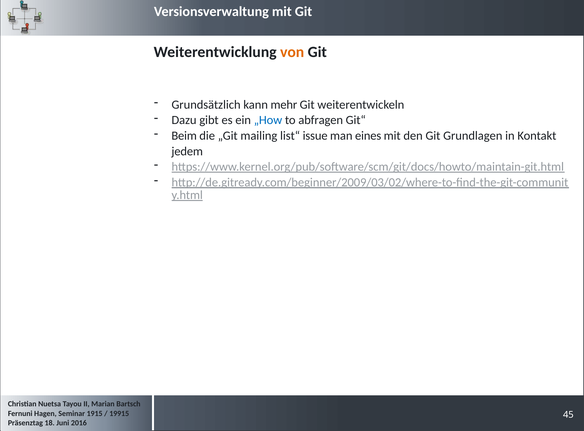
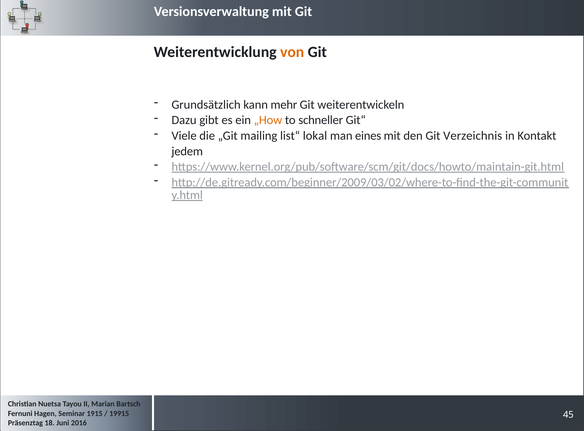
„How colour: blue -> orange
abfragen: abfragen -> schneller
Beim: Beim -> Viele
issue: issue -> lokal
Grundlagen: Grundlagen -> Verzeichnis
